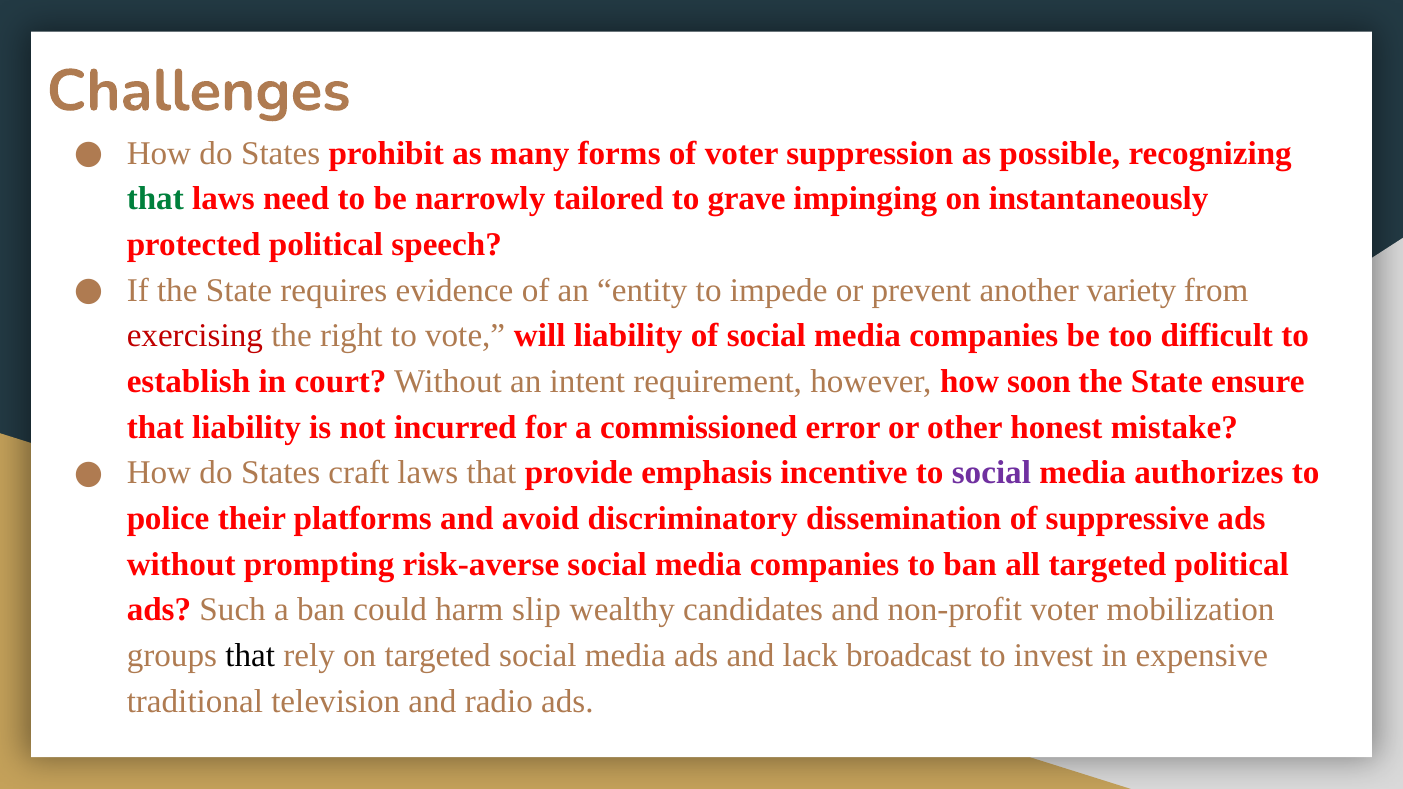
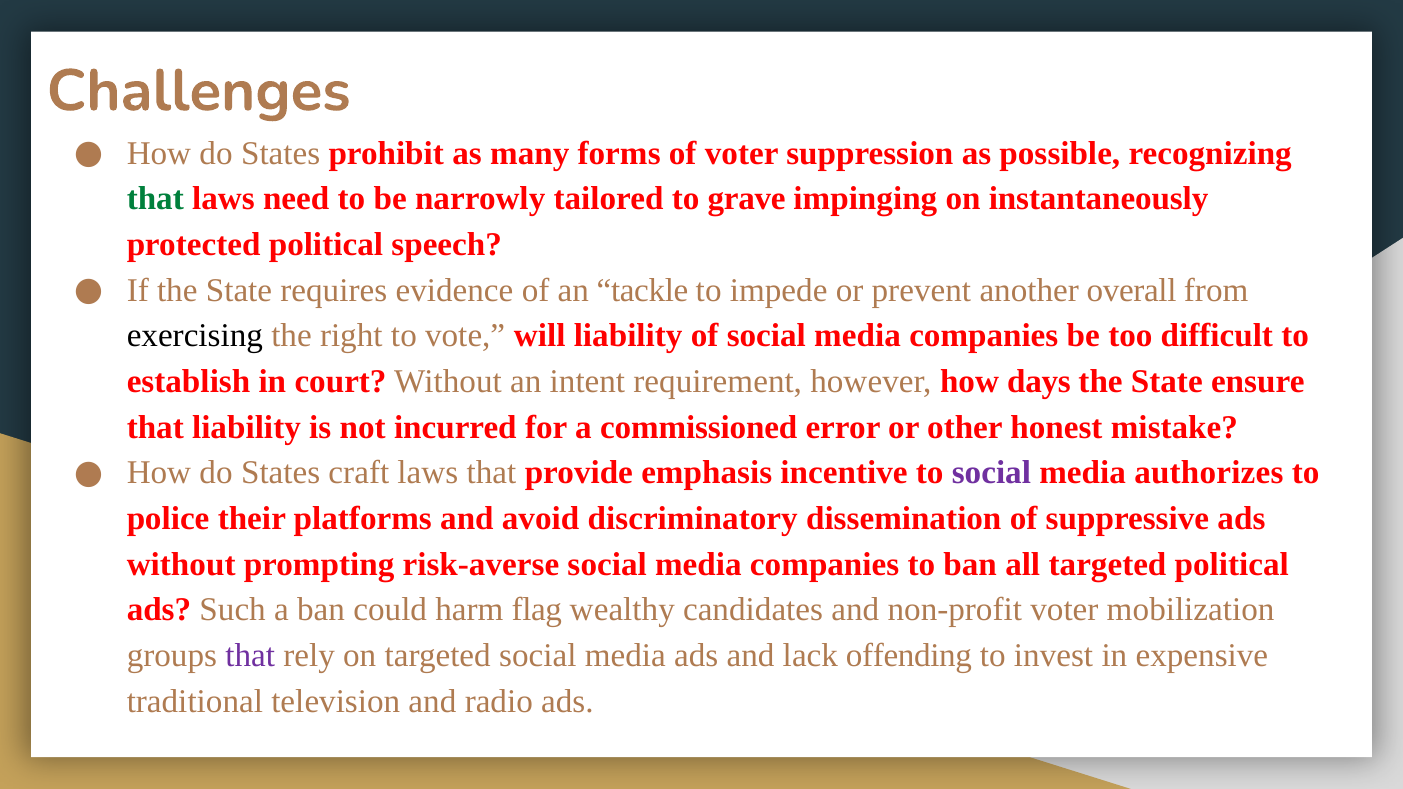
entity: entity -> tackle
variety: variety -> overall
exercising colour: red -> black
soon: soon -> days
slip: slip -> flag
that at (250, 656) colour: black -> purple
broadcast: broadcast -> offending
